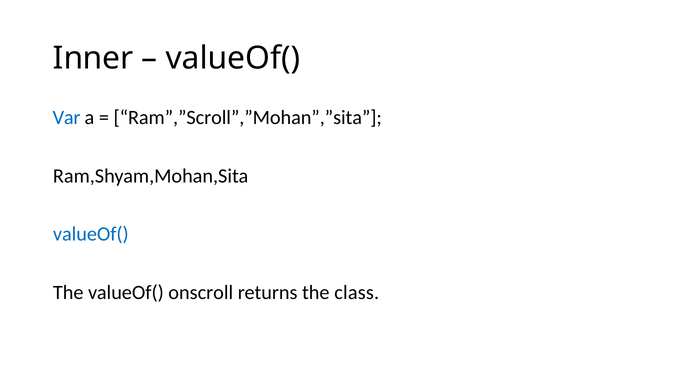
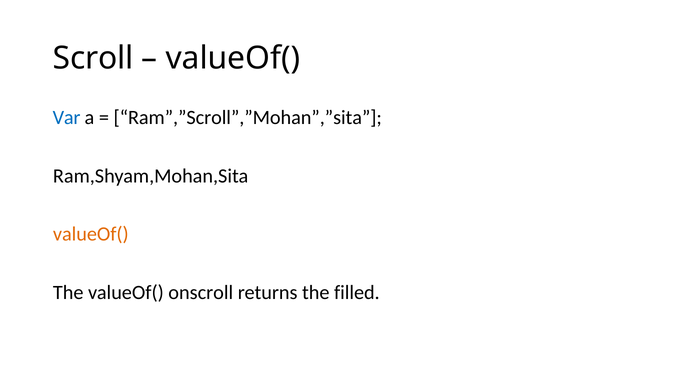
Inner: Inner -> Scroll
valueOf( at (91, 234) colour: blue -> orange
class: class -> filled
